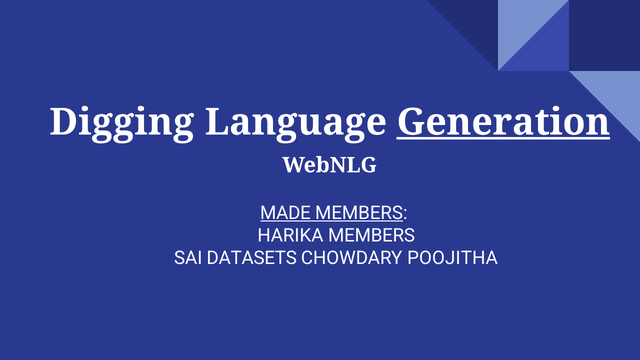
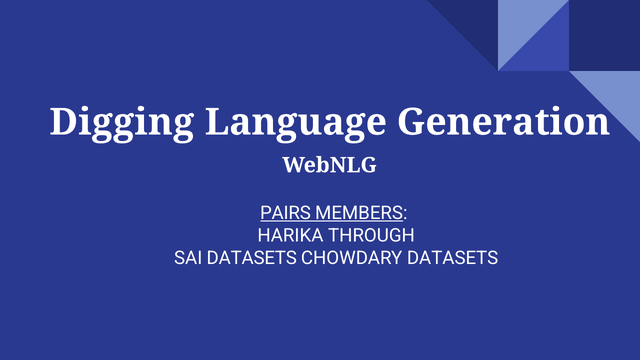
Generation underline: present -> none
MADE: MADE -> PAIRS
HARIKA MEMBERS: MEMBERS -> THROUGH
CHOWDARY POOJITHA: POOJITHA -> DATASETS
